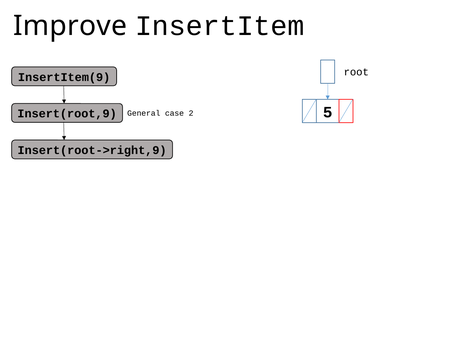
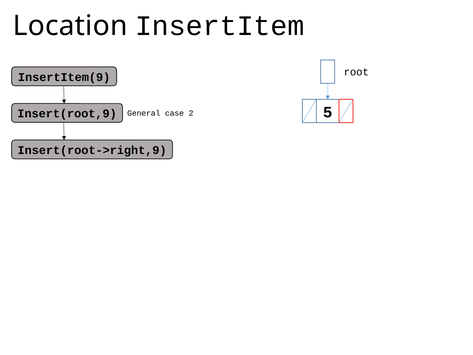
Improve: Improve -> Location
